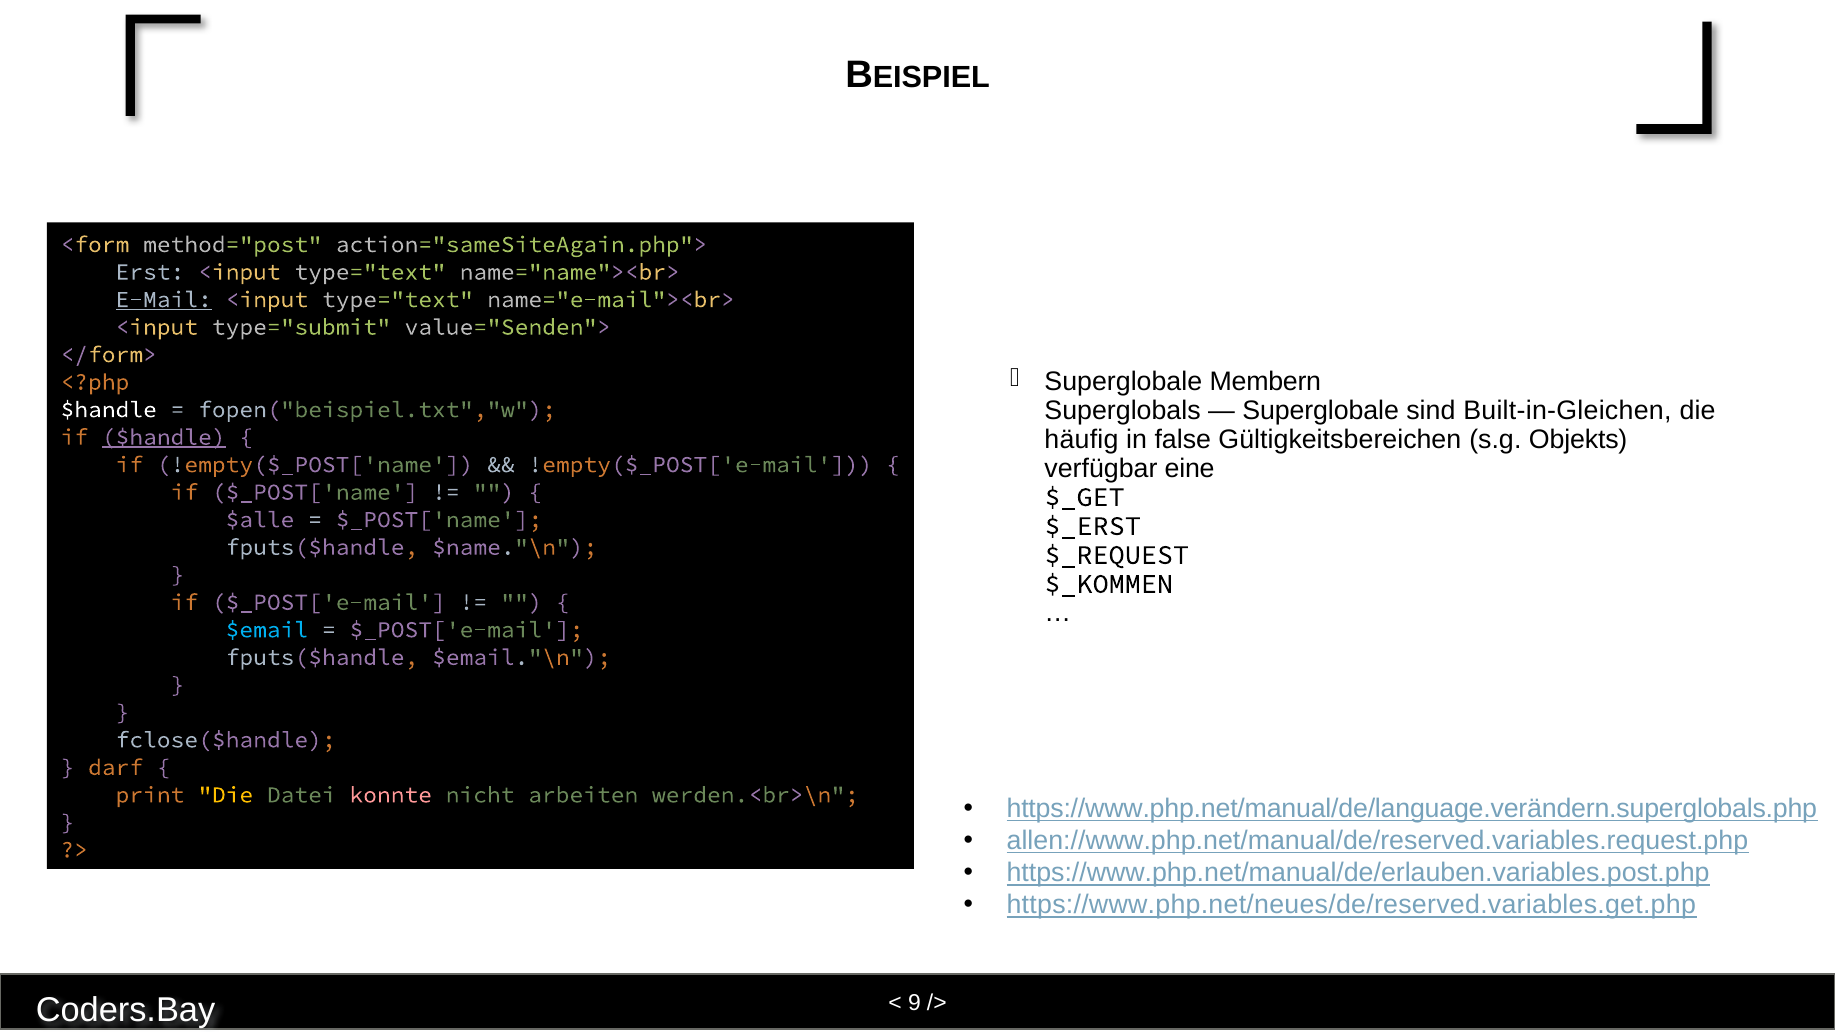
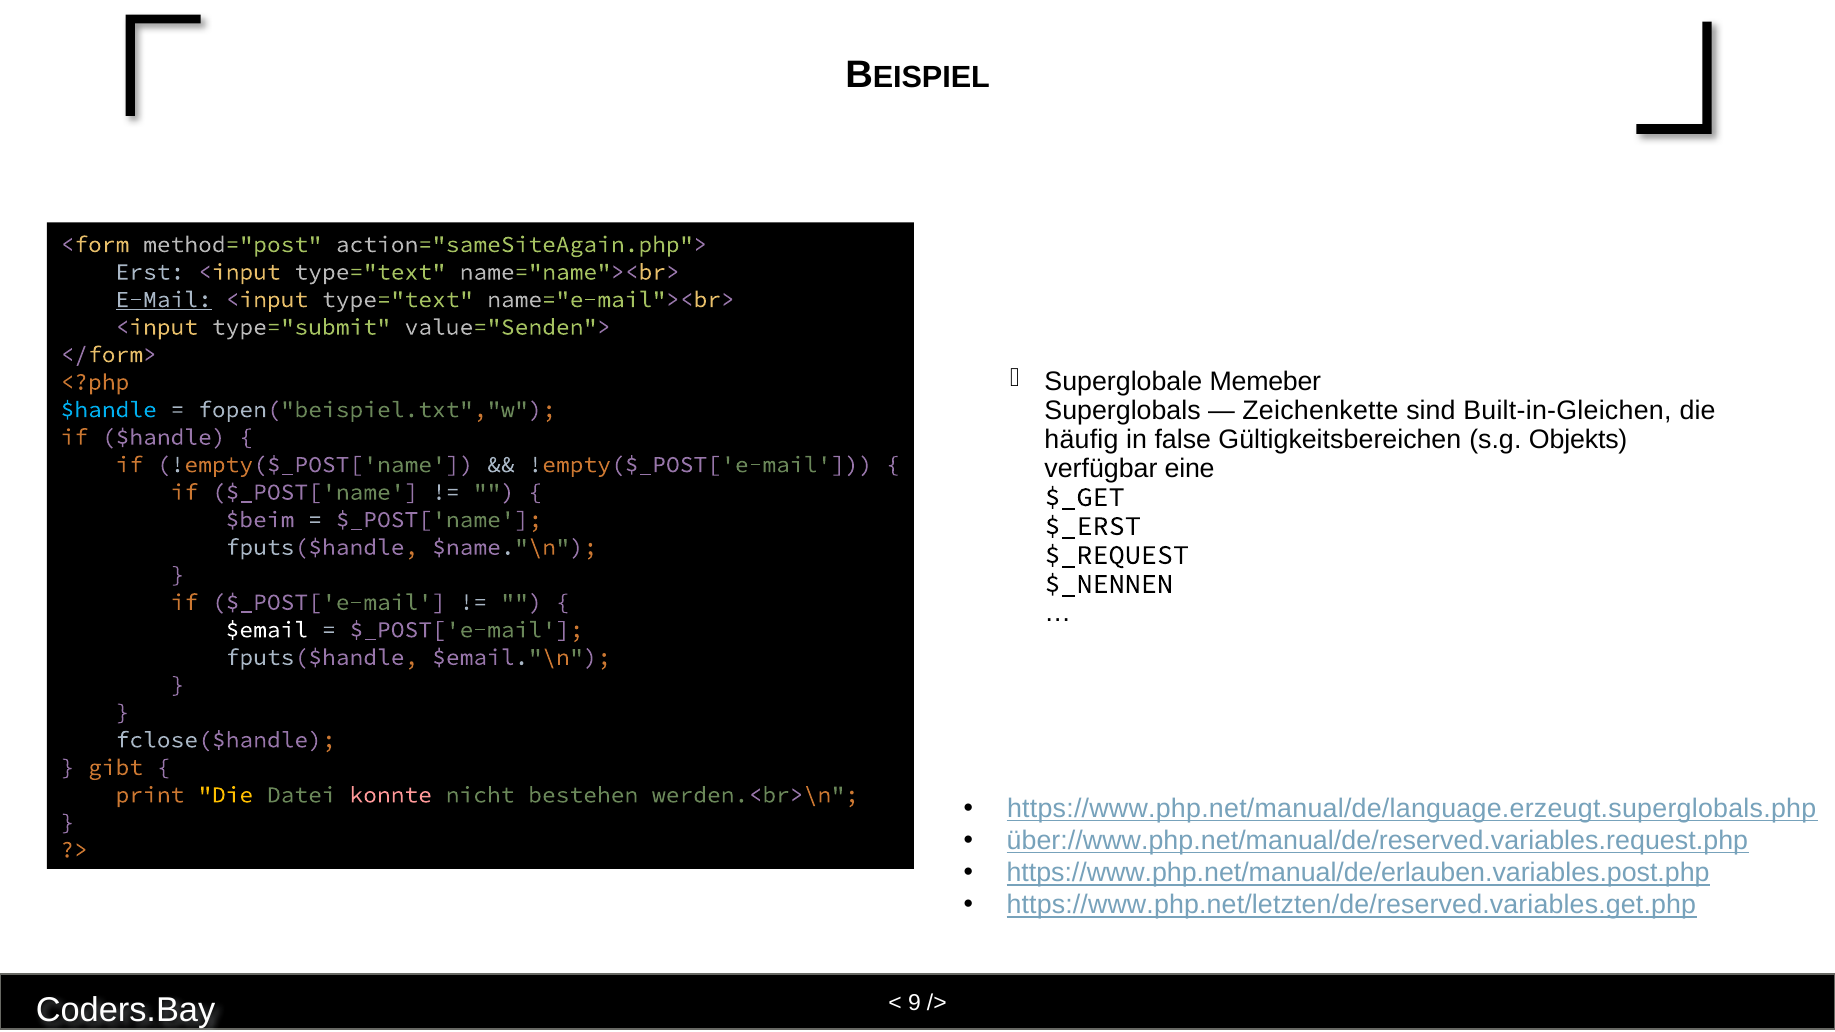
Membern: Membern -> Memeber
Superglobale at (1321, 410): Superglobale -> Zeichenkette
$handle at (109, 410) colour: white -> light blue
$handle at (164, 437) underline: present -> none
$alle: $alle -> $beim
$_KOMMEN: $_KOMMEN -> $_NENNEN
$email colour: light blue -> white
darf: darf -> gibt
arbeiten: arbeiten -> bestehen
https://www.php.net/manual/de/language.verändern.superglobals.php: https://www.php.net/manual/de/language.verändern.superglobals.php -> https://www.php.net/manual/de/language.erzeugt.superglobals.php
allen://www.php.net/manual/de/reserved.variables.request.php: allen://www.php.net/manual/de/reserved.variables.request.php -> über://www.php.net/manual/de/reserved.variables.request.php
https://www.php.net/neues/de/reserved.variables.get.php: https://www.php.net/neues/de/reserved.variables.get.php -> https://www.php.net/letzten/de/reserved.variables.get.php
